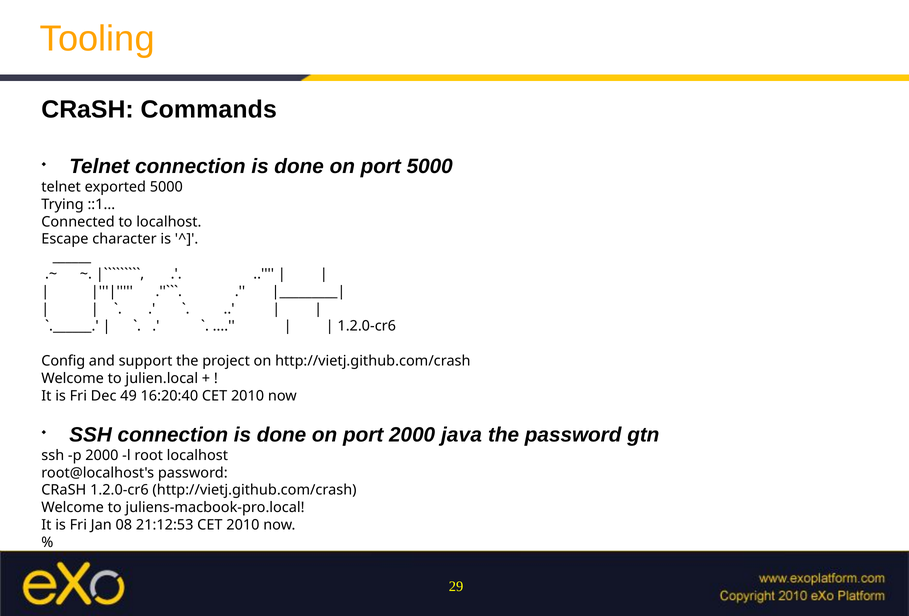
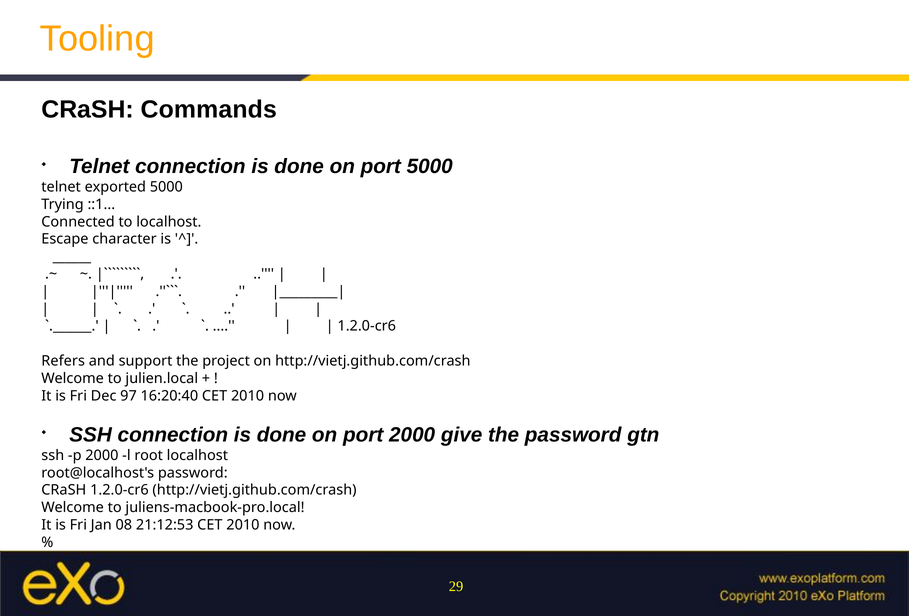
Config: Config -> Refers
49: 49 -> 97
java: java -> give
